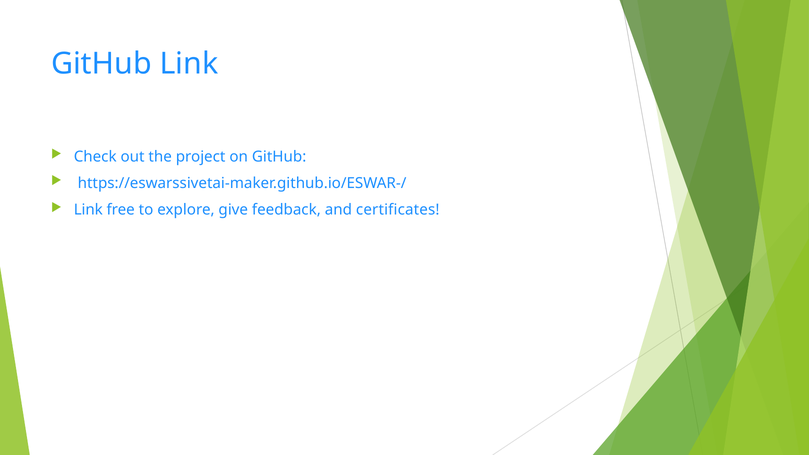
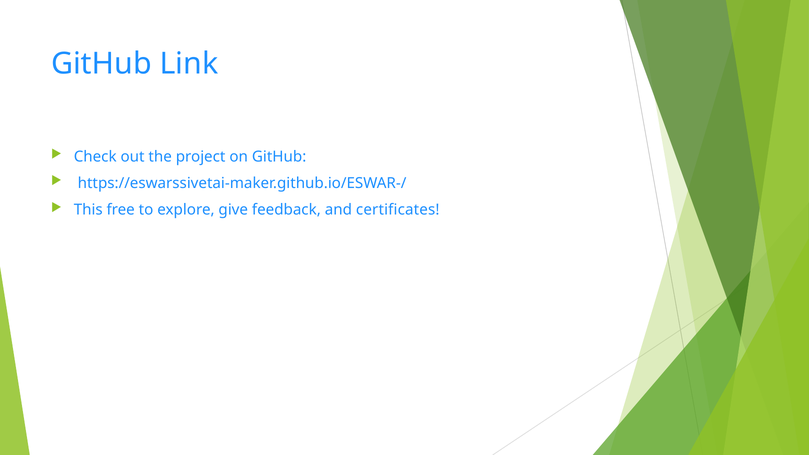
Link at (88, 210): Link -> This
